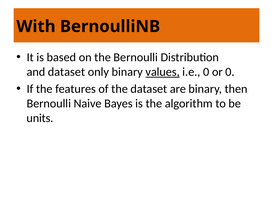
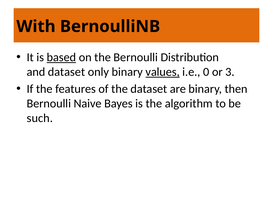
based underline: none -> present
or 0: 0 -> 3
units: units -> such
